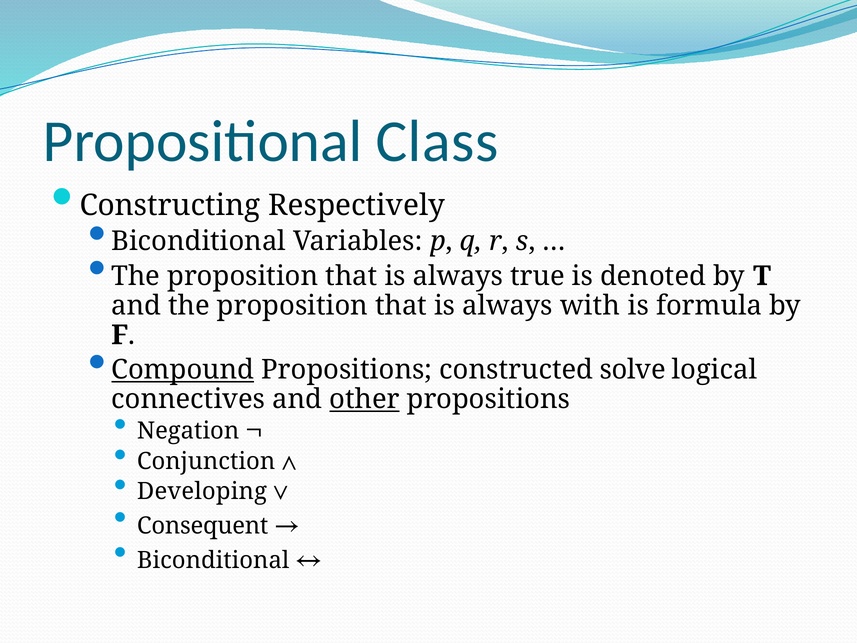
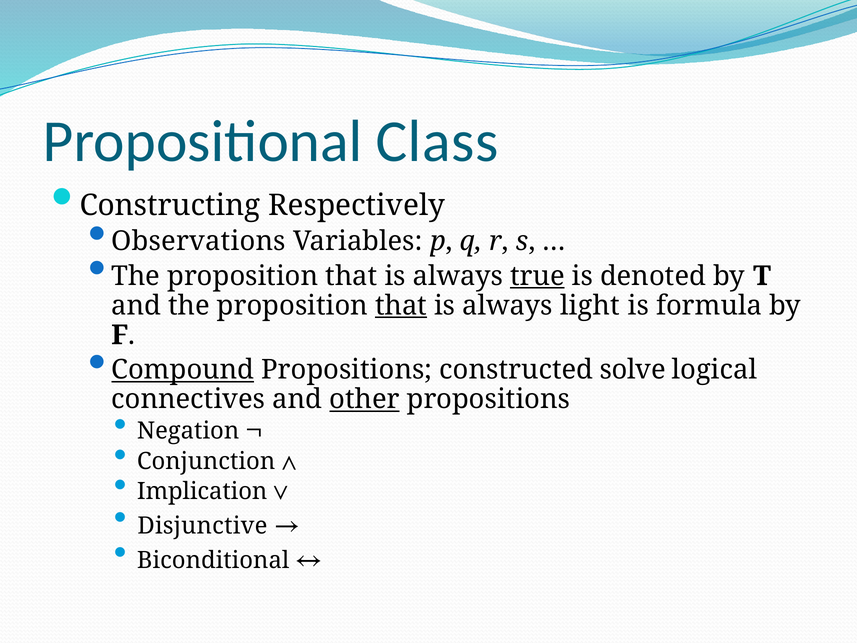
Biconditional at (199, 241): Biconditional -> Observations
true underline: none -> present
that at (401, 305) underline: none -> present
with: with -> light
Developing: Developing -> Implication
Consequent: Consequent -> Disjunctive
